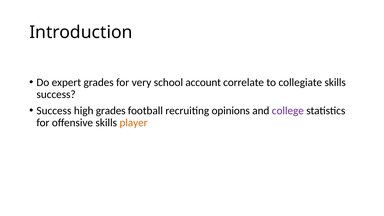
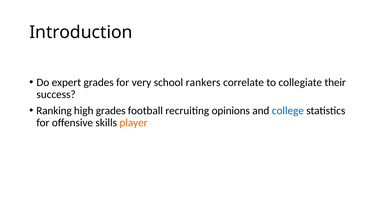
account: account -> rankers
collegiate skills: skills -> their
Success at (54, 111): Success -> Ranking
college colour: purple -> blue
